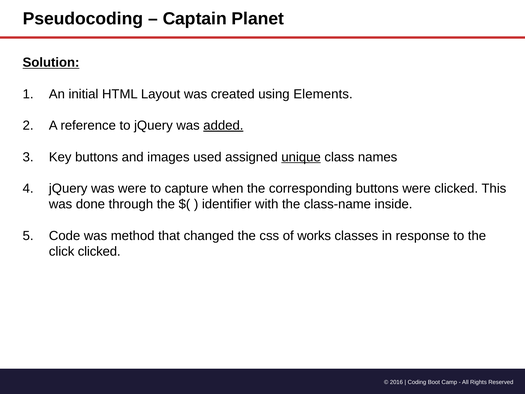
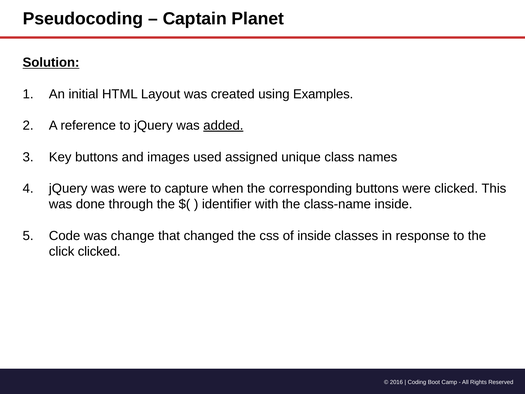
Elements: Elements -> Examples
unique underline: present -> none
method: method -> change
of works: works -> inside
